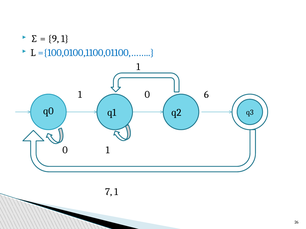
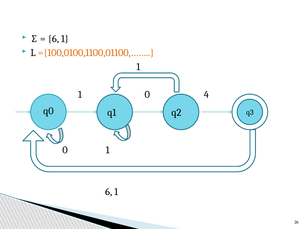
9 at (53, 39): 9 -> 6
={100,0100,1100,01100,…… colour: blue -> orange
6: 6 -> 4
7 at (109, 192): 7 -> 6
